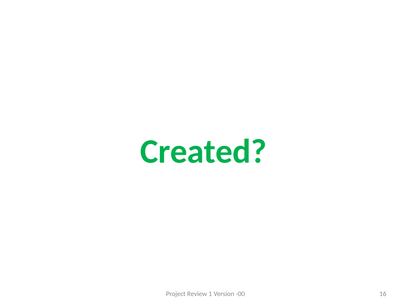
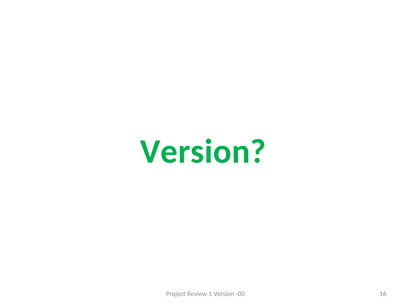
Created at (203, 152): Created -> Version
